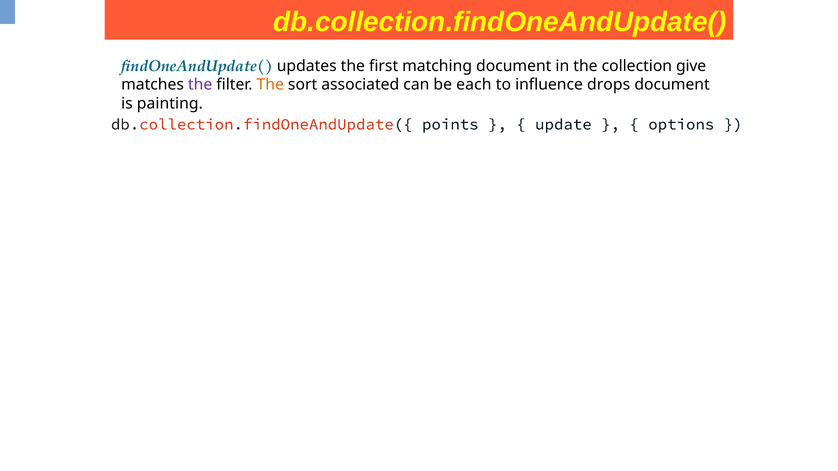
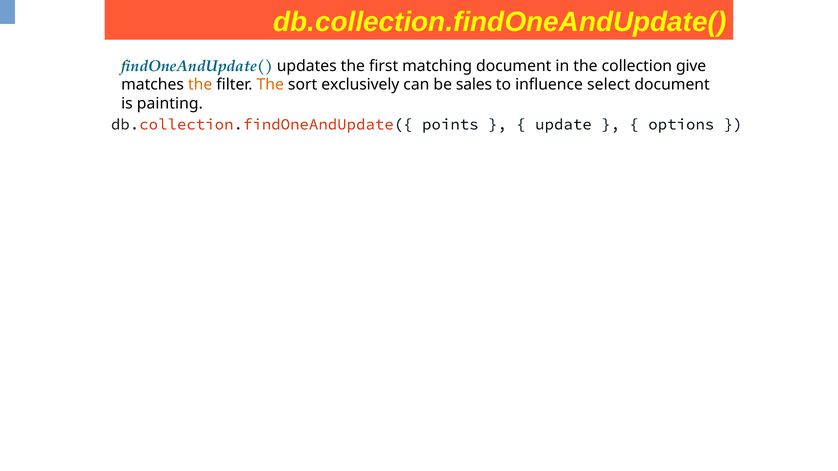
the at (200, 85) colour: purple -> orange
associated: associated -> exclusively
each: each -> sales
drops: drops -> select
